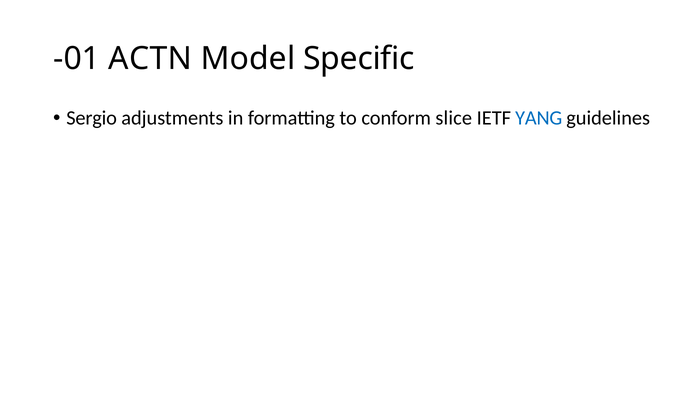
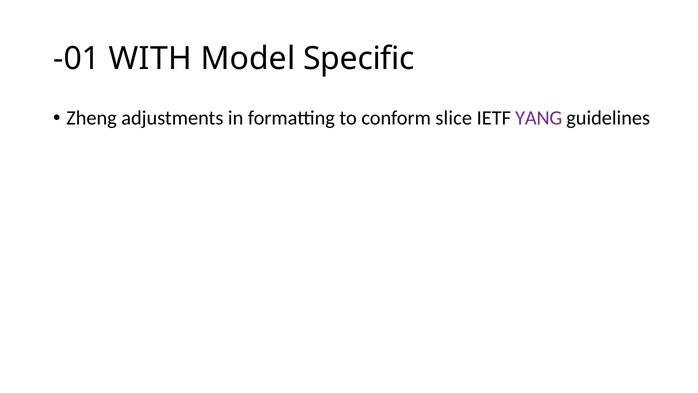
ACTN: ACTN -> WITH
Sergio: Sergio -> Zheng
YANG colour: blue -> purple
